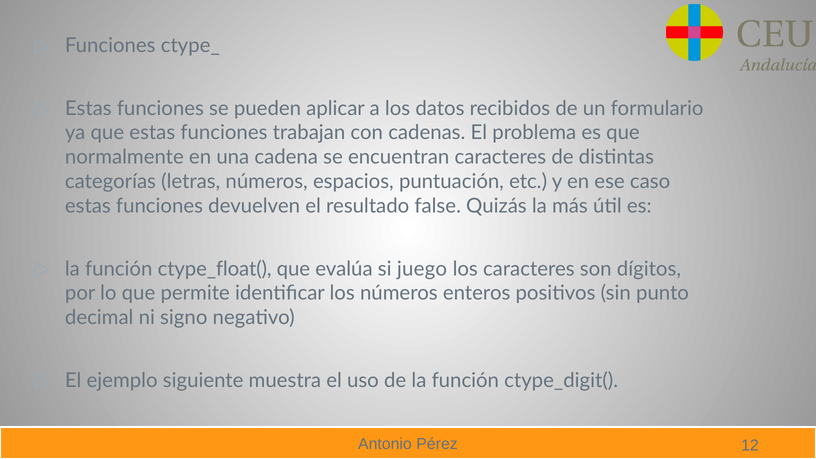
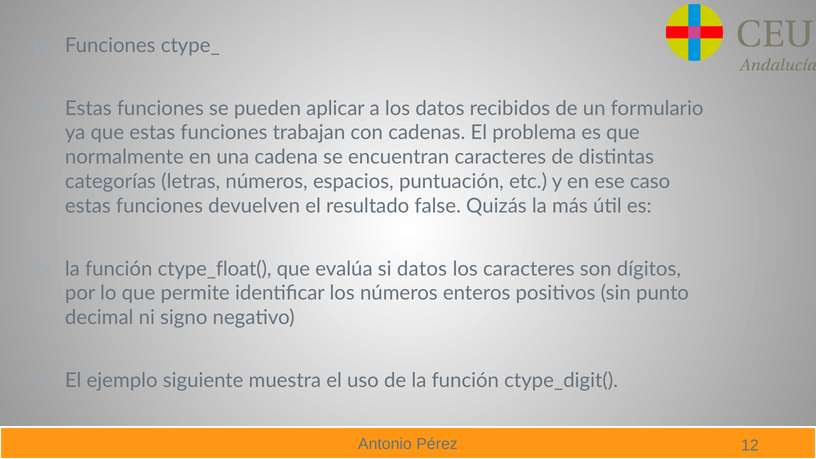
si juego: juego -> datos
